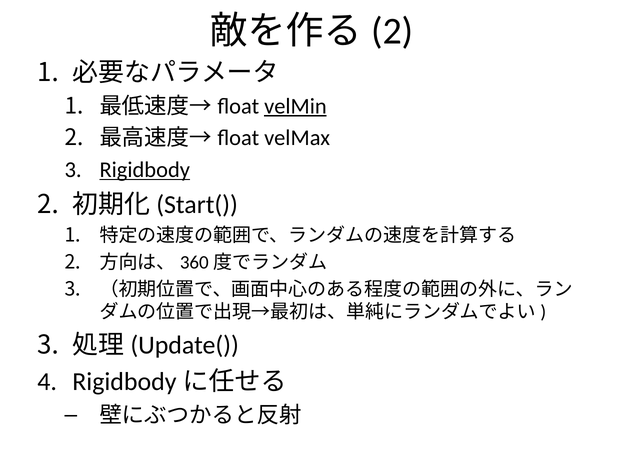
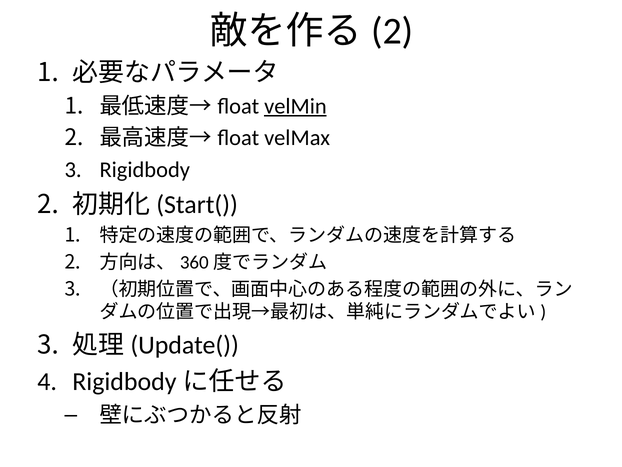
Rigidbody underline: present -> none
